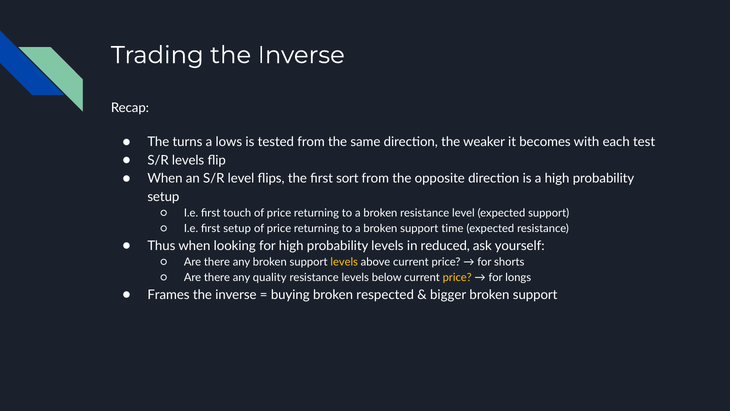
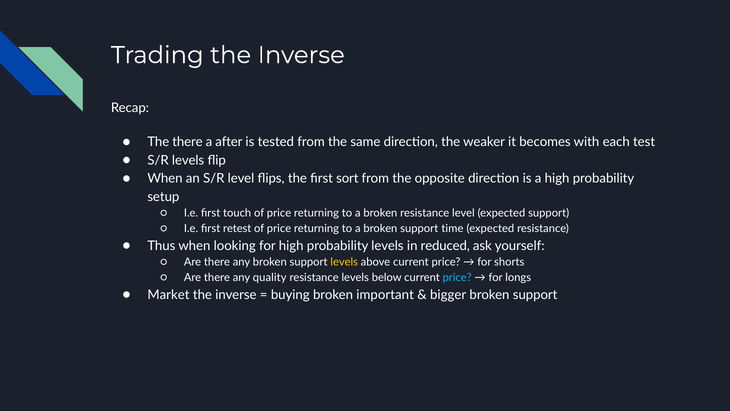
The turns: turns -> there
lows: lows -> after
first setup: setup -> retest
price at (457, 277) colour: yellow -> light blue
Frames: Frames -> Market
respected: respected -> important
